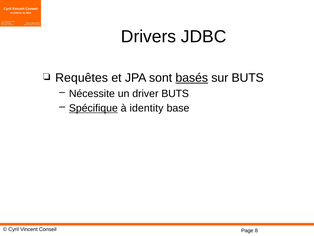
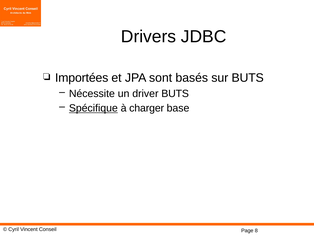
Requêtes: Requêtes -> Importées
basés underline: present -> none
identity: identity -> charger
